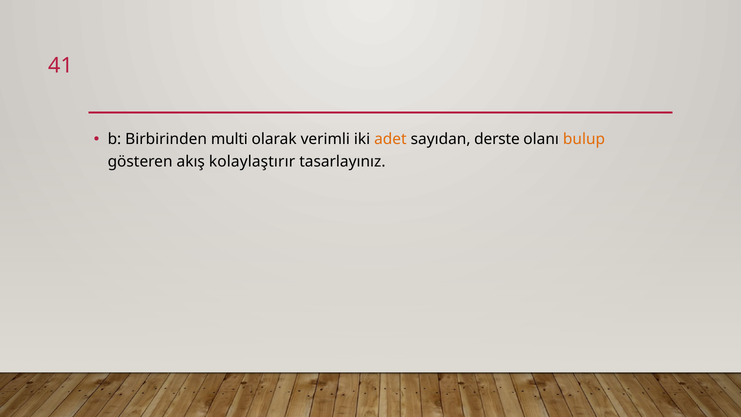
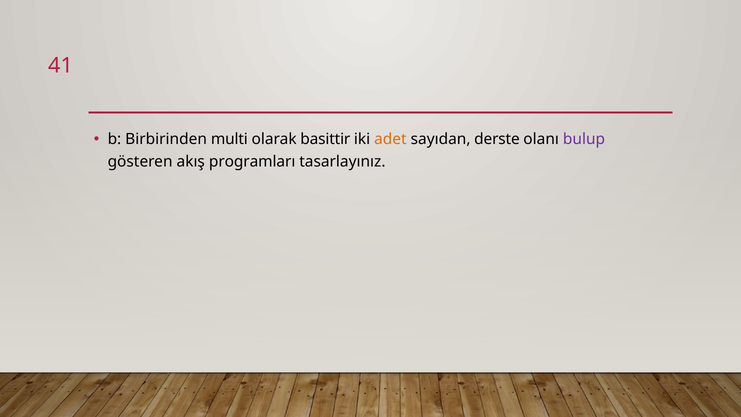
verimli: verimli -> basittir
bulup colour: orange -> purple
kolaylaştırır: kolaylaştırır -> programları
